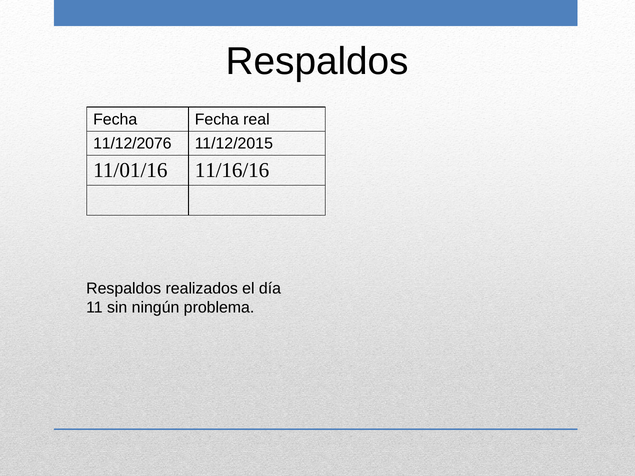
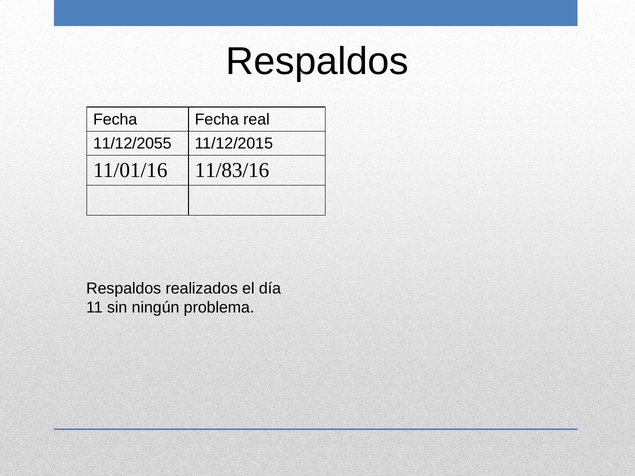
11/12/2076: 11/12/2076 -> 11/12/2055
11/16/16: 11/16/16 -> 11/83/16
